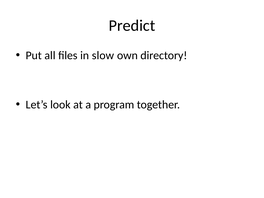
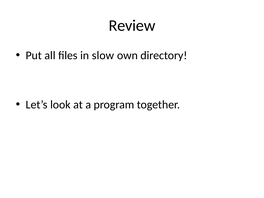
Predict: Predict -> Review
